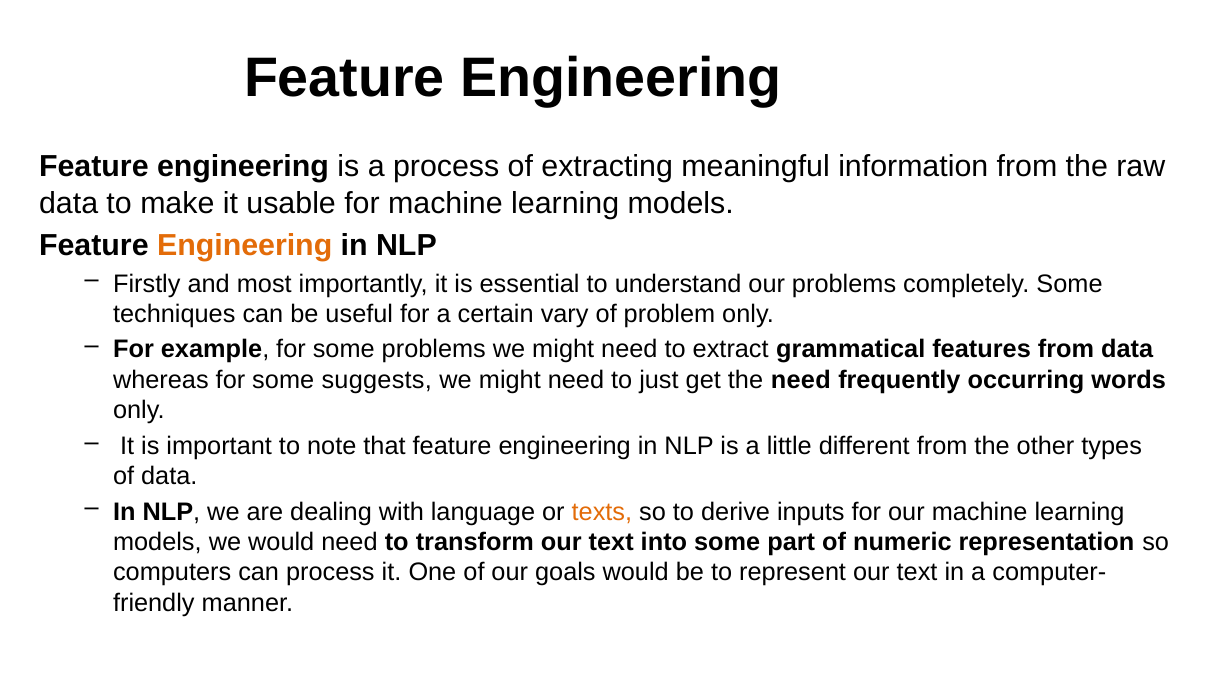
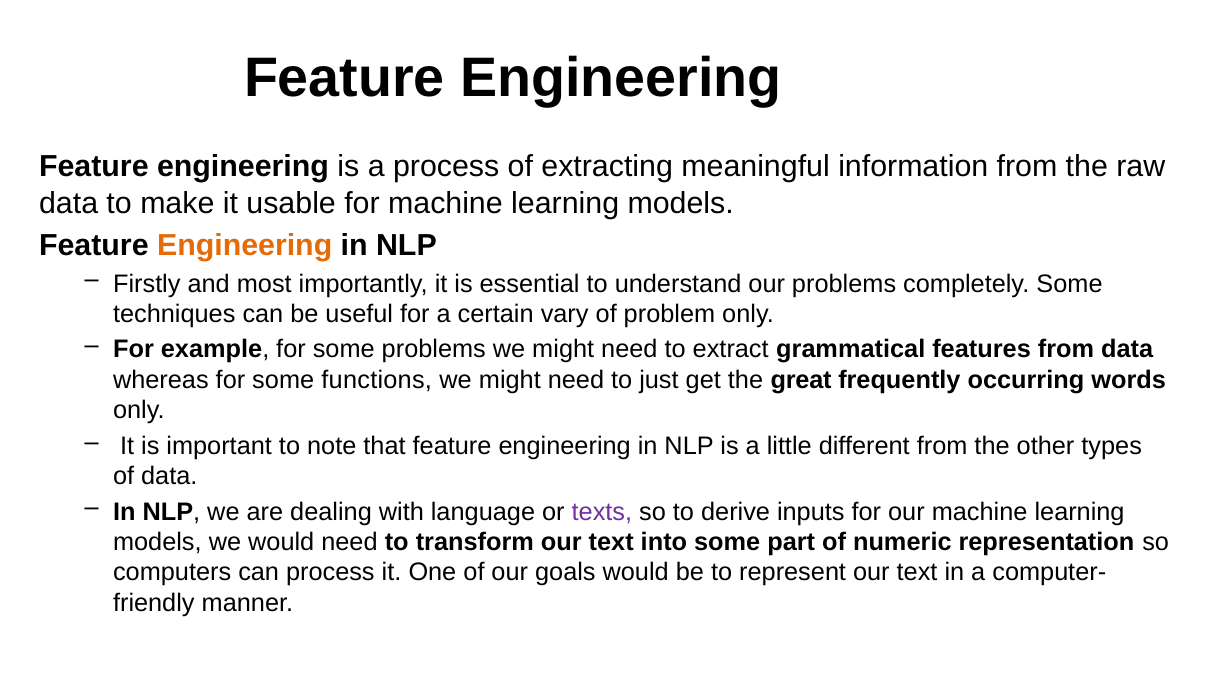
suggests: suggests -> functions
the need: need -> great
texts colour: orange -> purple
